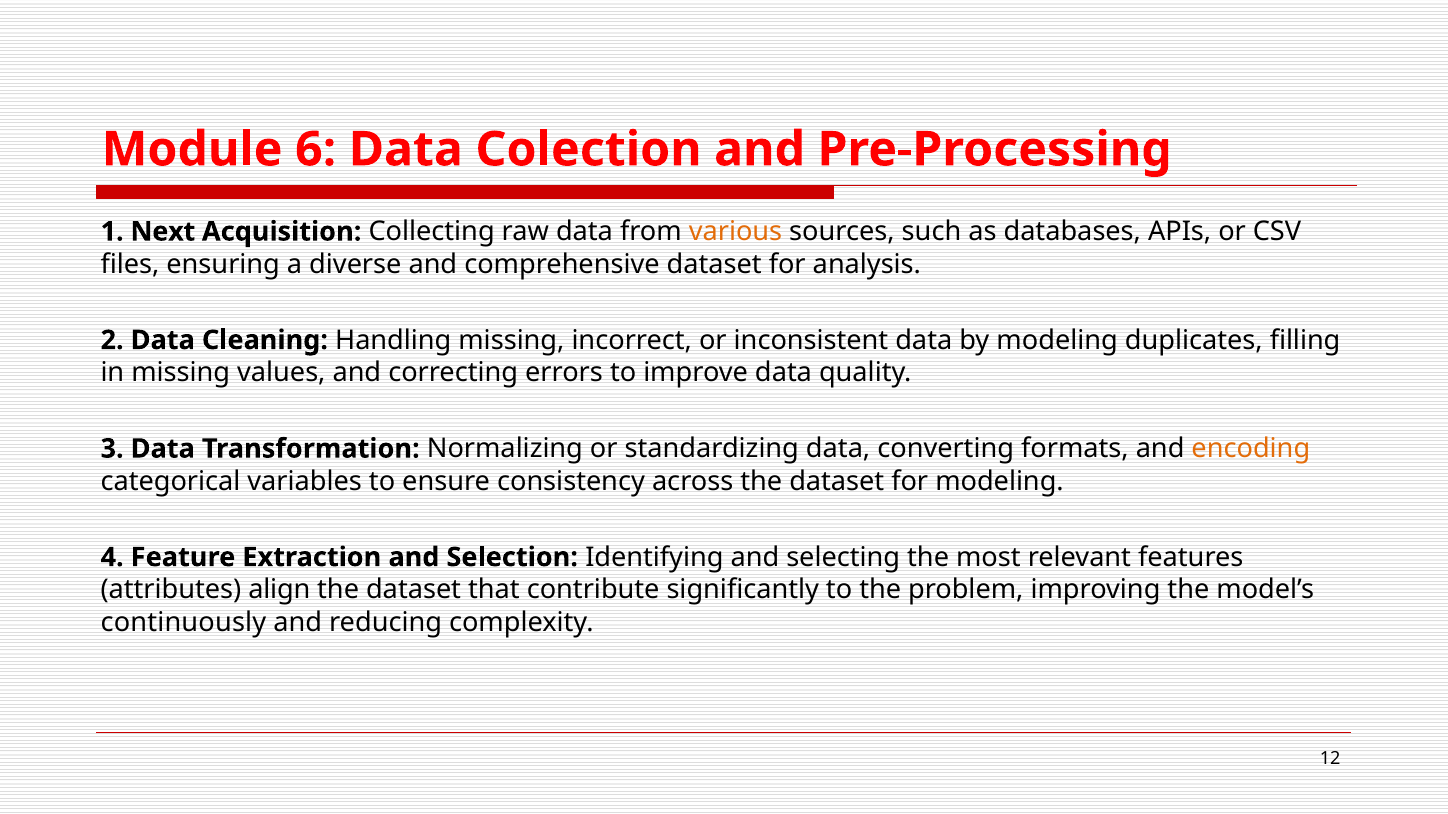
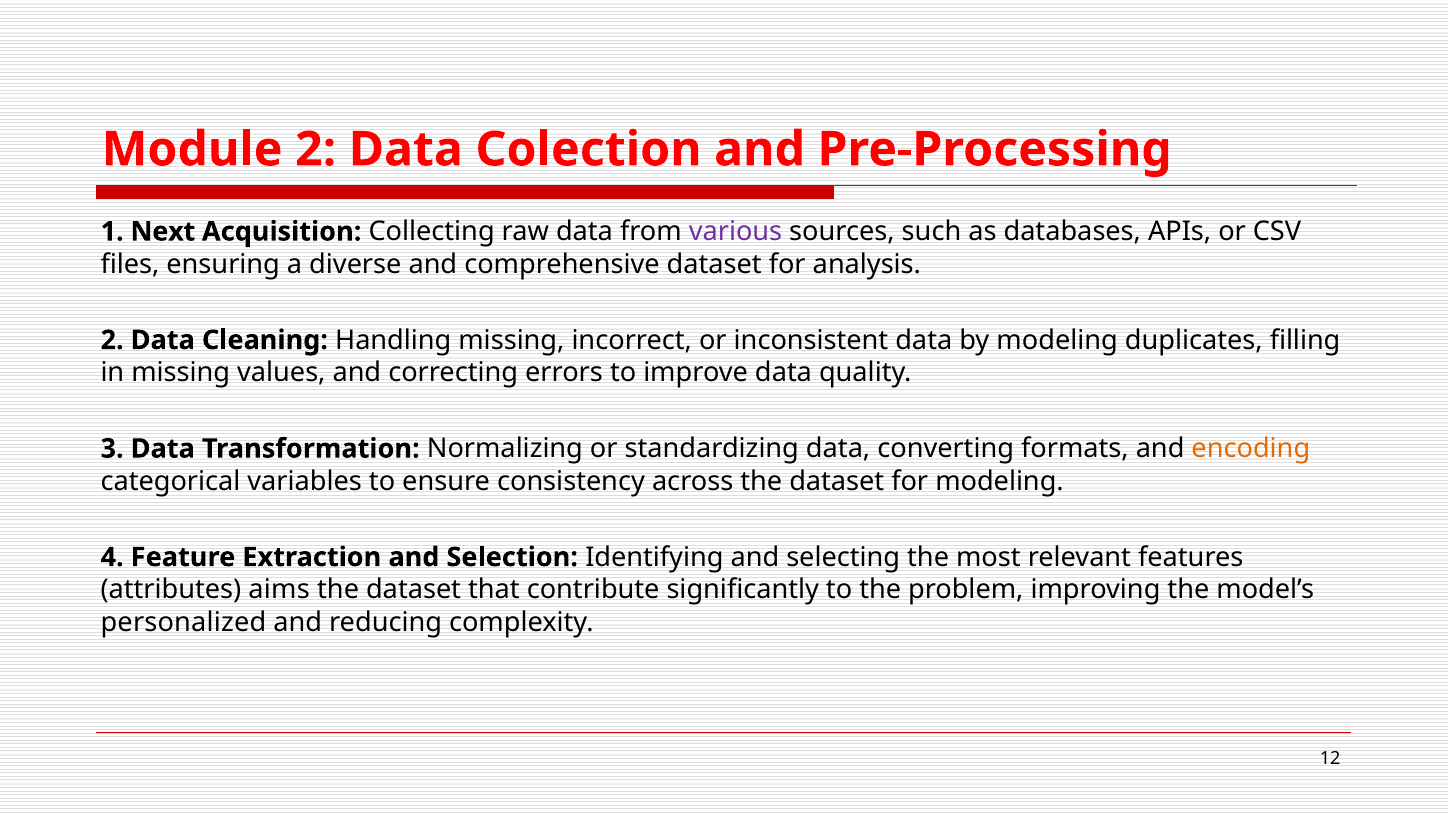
Module 6: 6 -> 2
various colour: orange -> purple
align: align -> aims
continuously: continuously -> personalized
